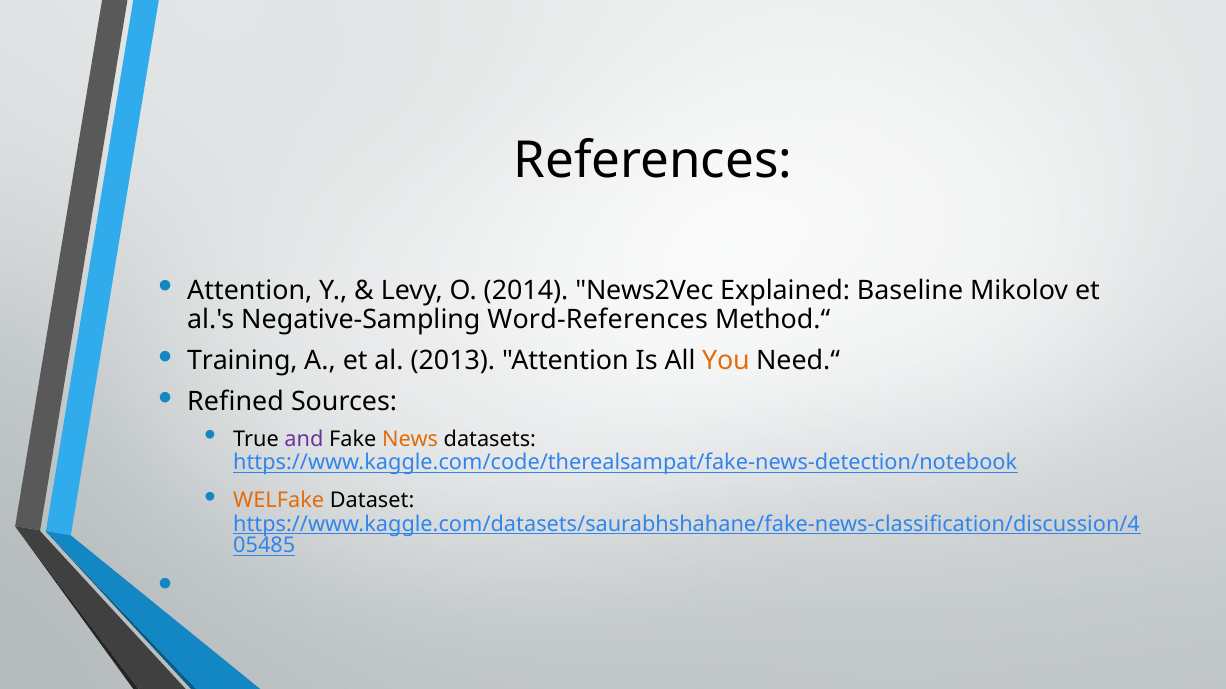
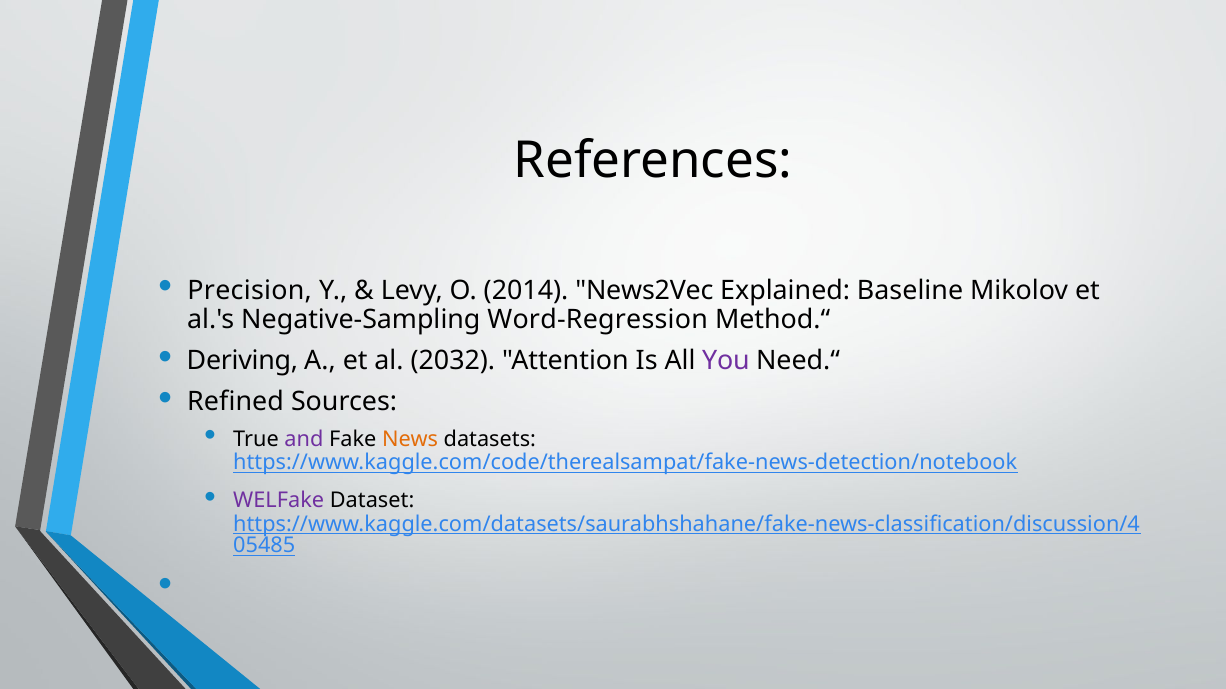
Attention at (250, 291): Attention -> Precision
Word-References: Word-References -> Word-Regression
Training: Training -> Deriving
2013: 2013 -> 2032
You colour: orange -> purple
WELFake colour: orange -> purple
